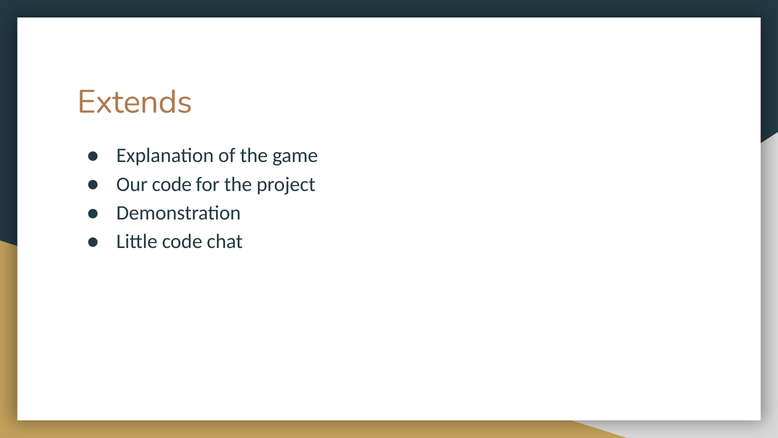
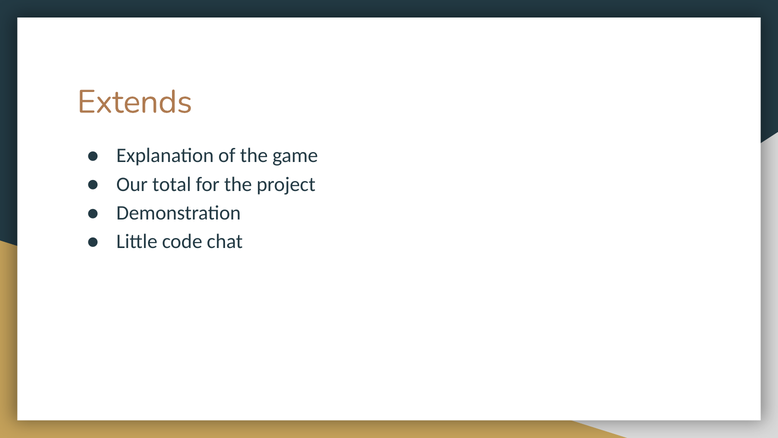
Our code: code -> total
